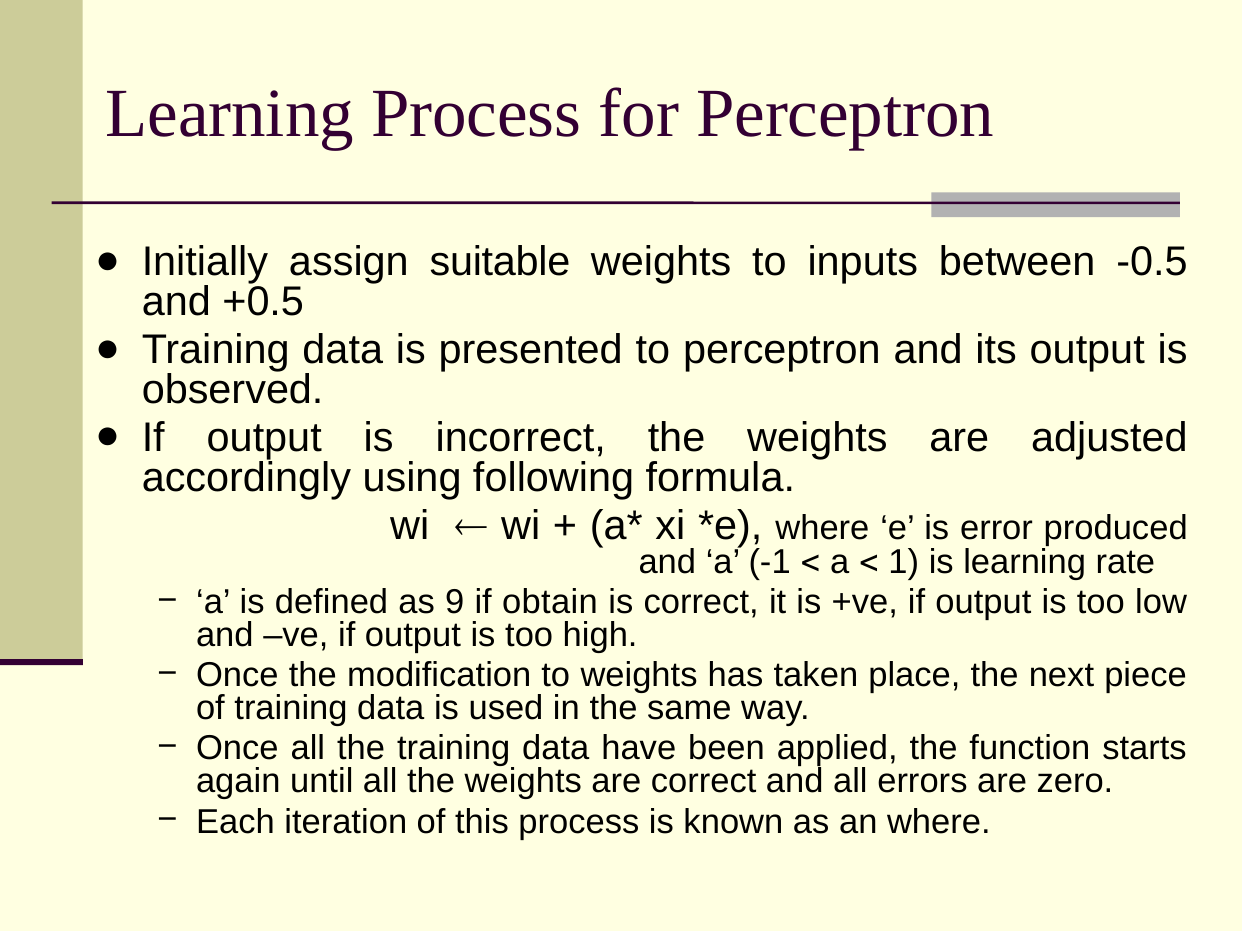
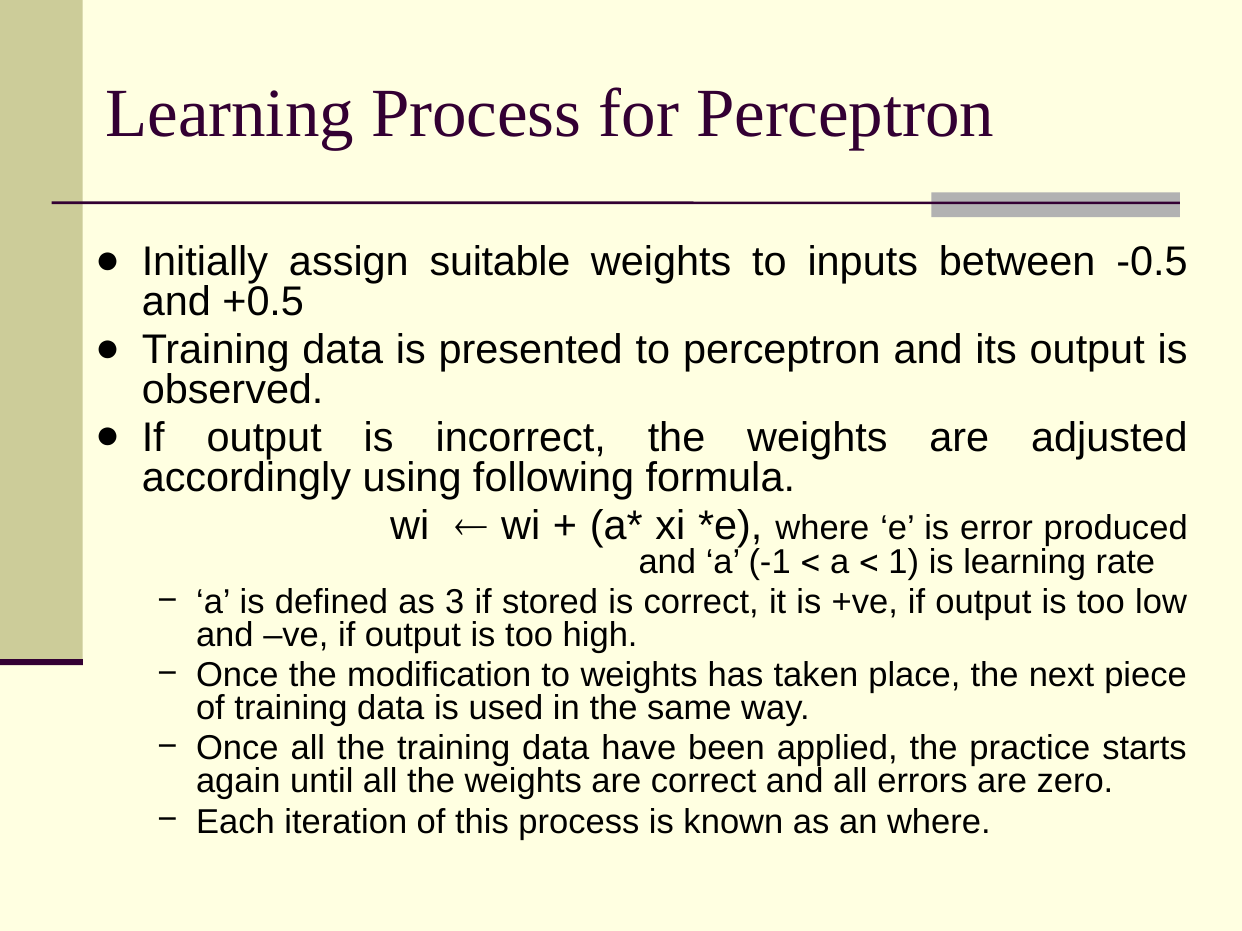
9: 9 -> 3
obtain: obtain -> stored
function: function -> practice
